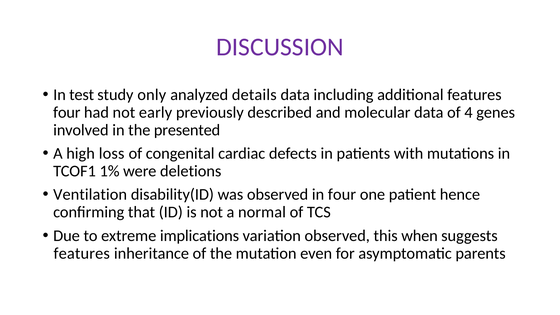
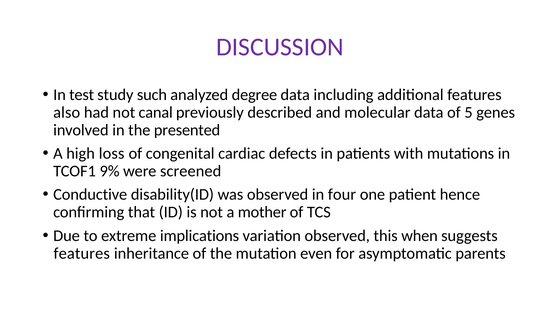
only: only -> such
details: details -> degree
four at (67, 112): four -> also
early: early -> canal
4: 4 -> 5
1%: 1% -> 9%
deletions: deletions -> screened
Ventilation: Ventilation -> Conductive
normal: normal -> mother
